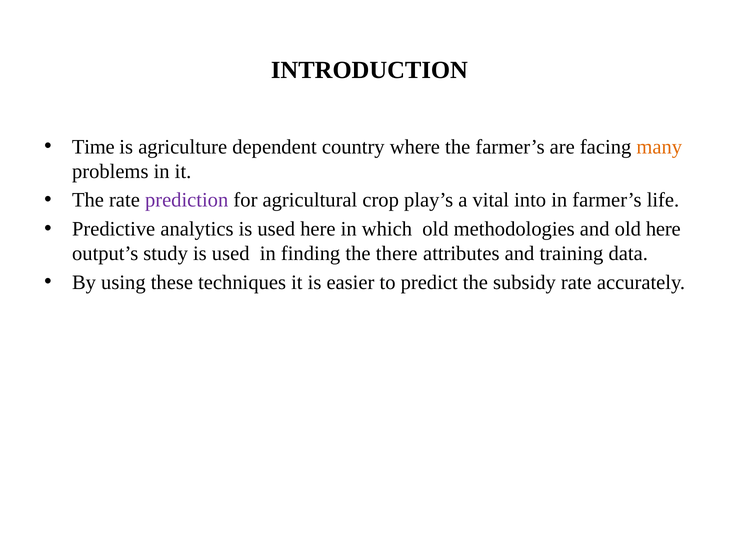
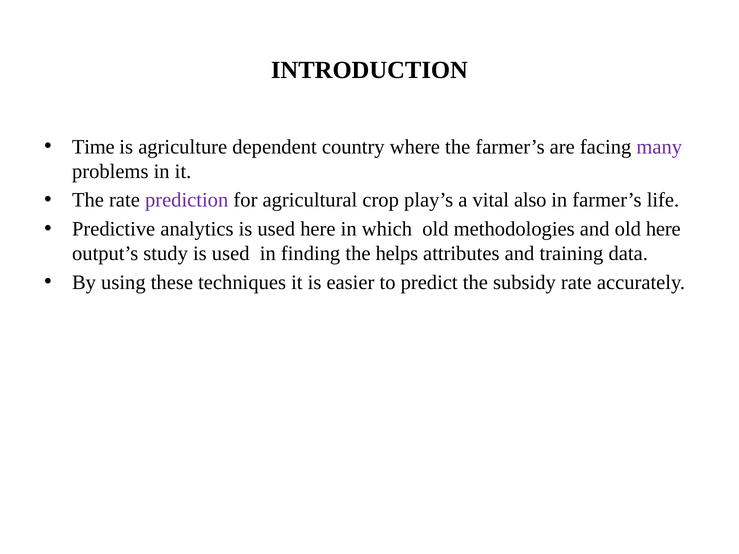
many colour: orange -> purple
into: into -> also
there: there -> helps
